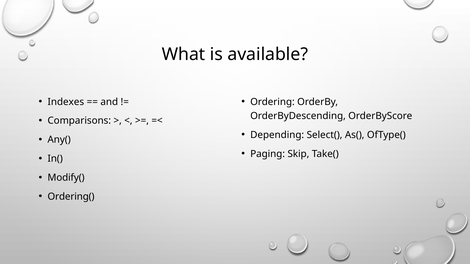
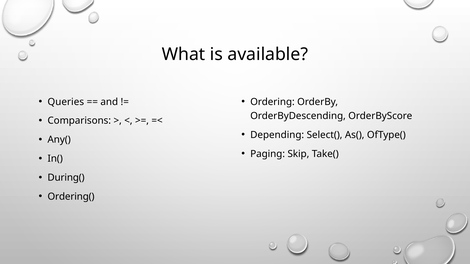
Indexes: Indexes -> Queries
Modify(: Modify( -> During(
